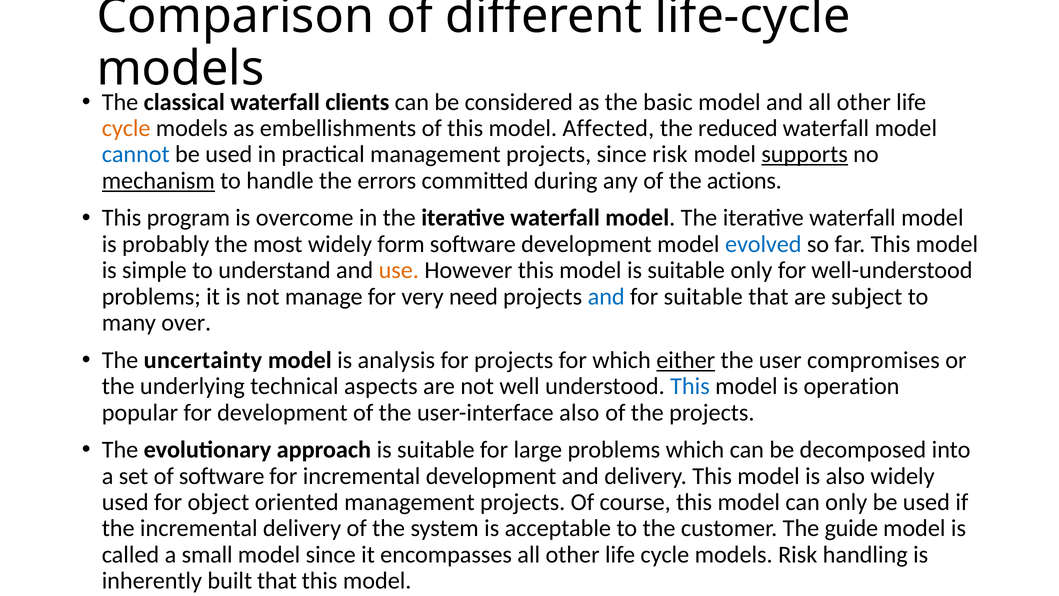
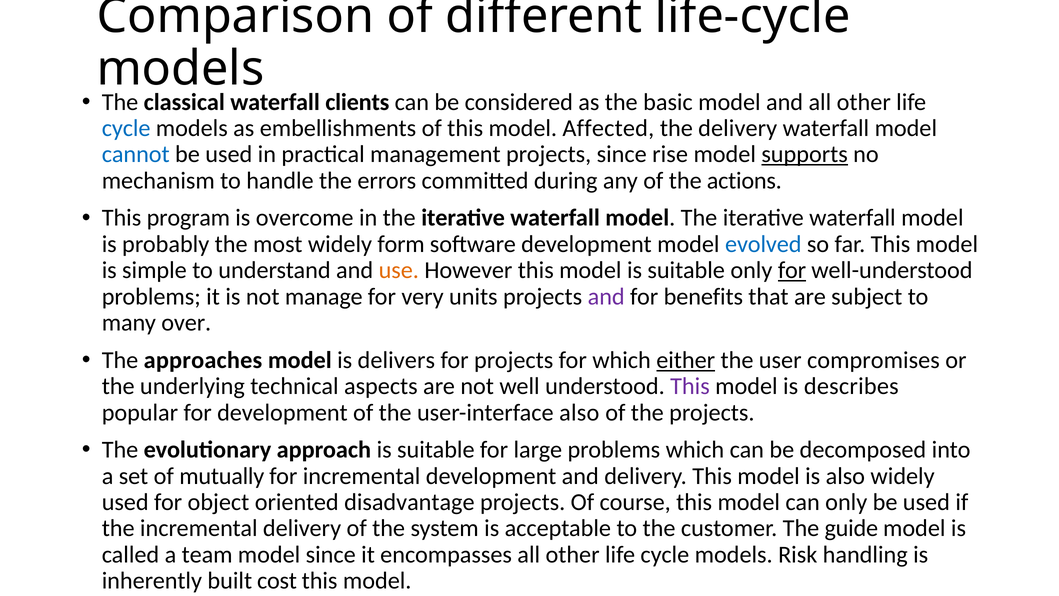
cycle at (126, 128) colour: orange -> blue
the reduced: reduced -> delivery
since risk: risk -> rise
mechanism underline: present -> none
for at (792, 270) underline: none -> present
need: need -> units
and at (606, 296) colour: blue -> purple
for suitable: suitable -> benefits
uncertainty: uncertainty -> approaches
analysis: analysis -> delivers
This at (690, 386) colour: blue -> purple
operation: operation -> describes
of software: software -> mutually
oriented management: management -> disadvantage
small: small -> team
built that: that -> cost
